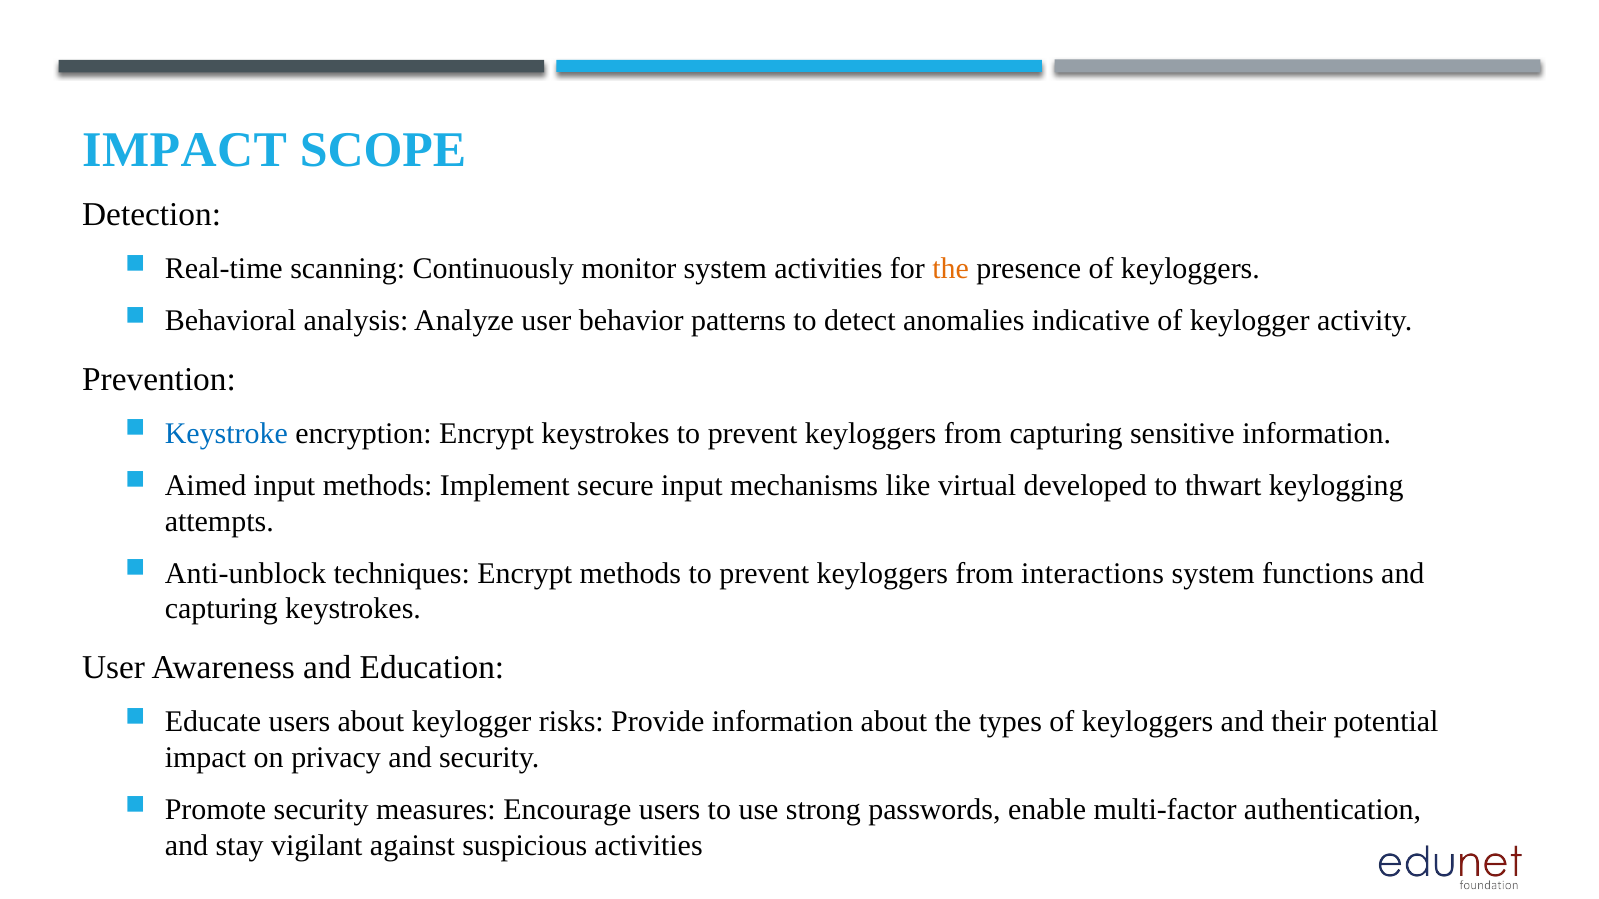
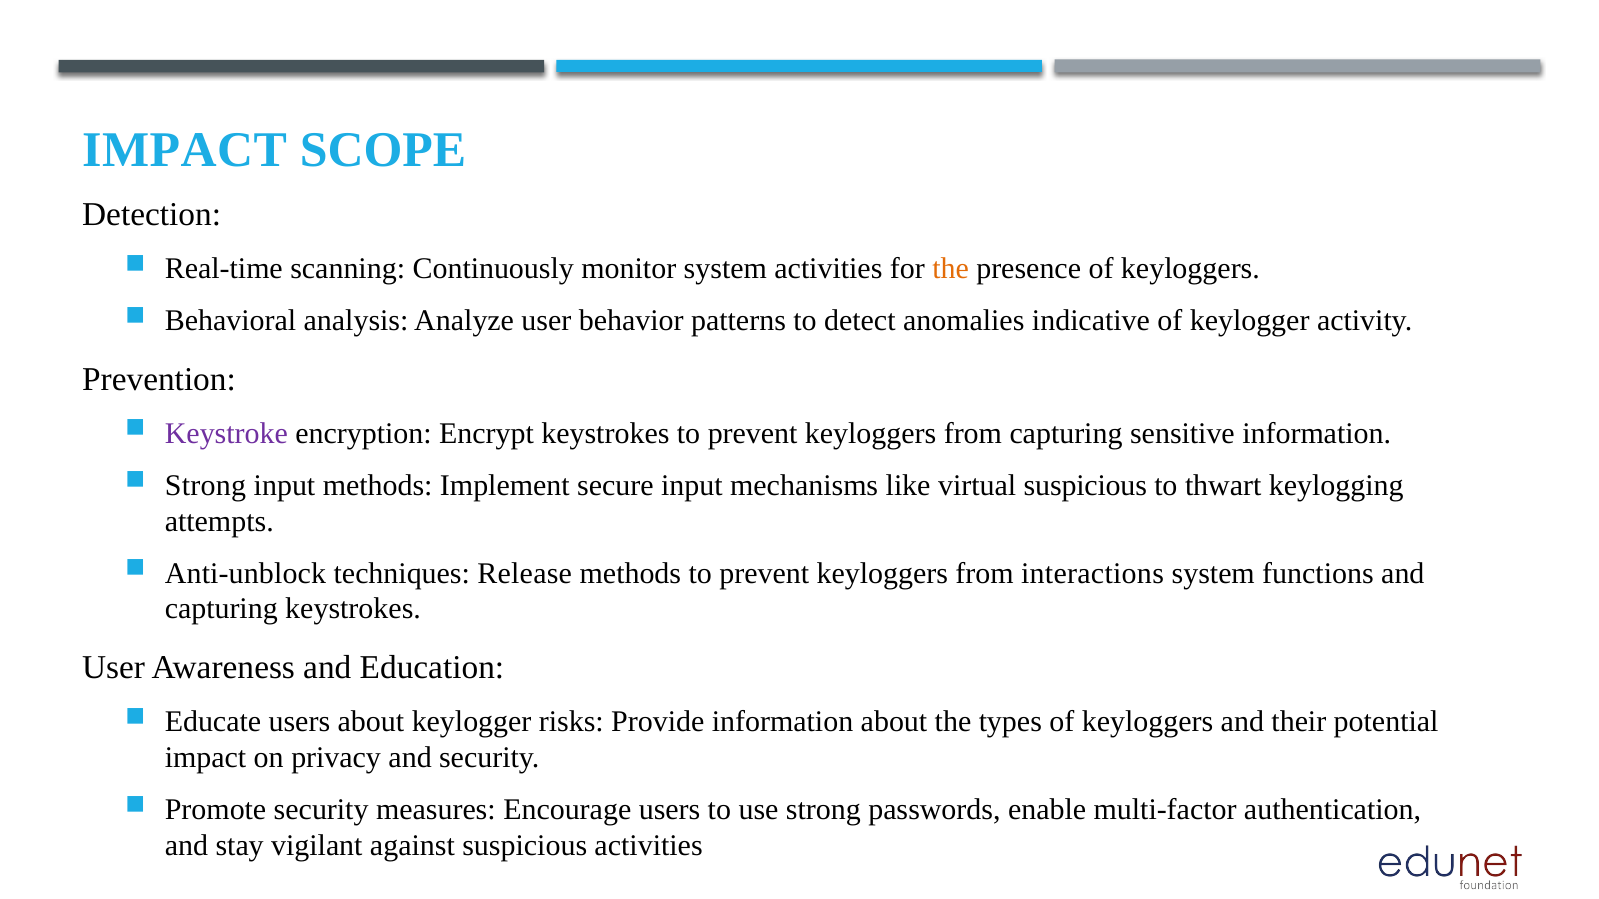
Keystroke colour: blue -> purple
Aimed at (206, 485): Aimed -> Strong
virtual developed: developed -> suspicious
techniques Encrypt: Encrypt -> Release
